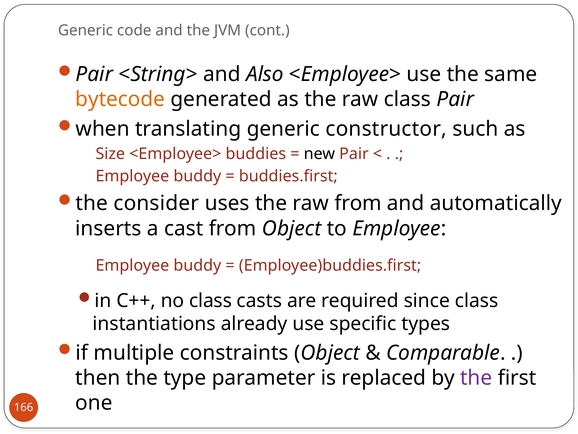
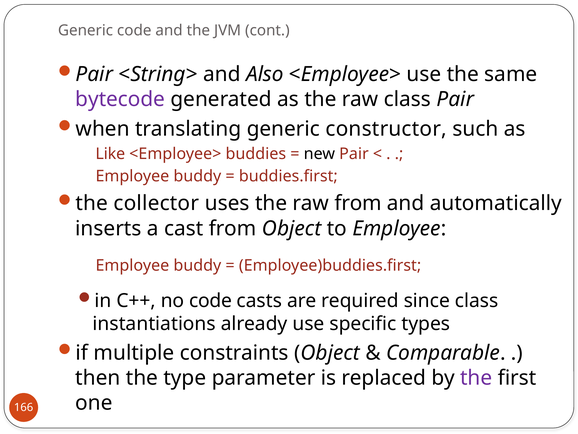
bytecode colour: orange -> purple
Size: Size -> Like
consider: consider -> collector
no class: class -> code
